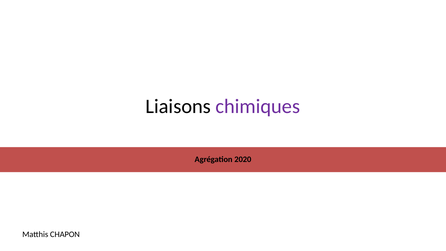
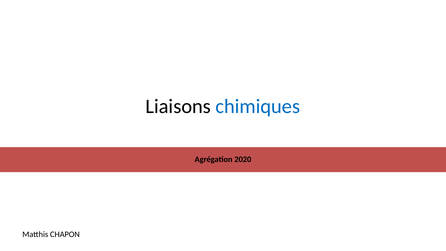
chimiques colour: purple -> blue
